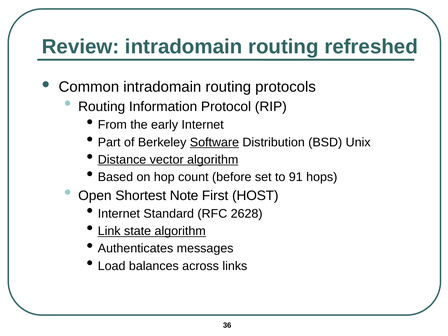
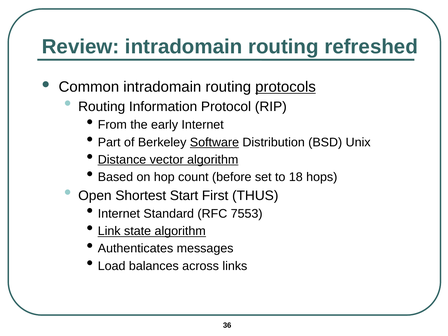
protocols underline: none -> present
91: 91 -> 18
Note: Note -> Start
HOST: HOST -> THUS
2628: 2628 -> 7553
